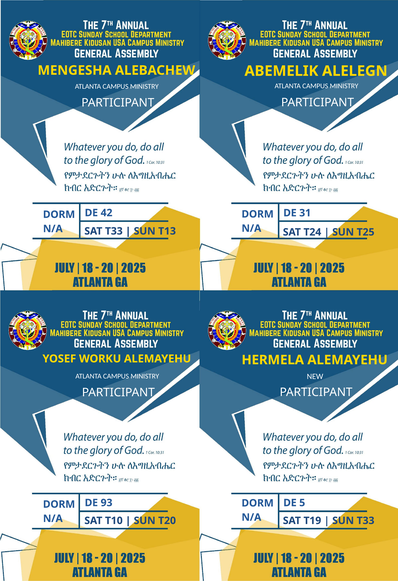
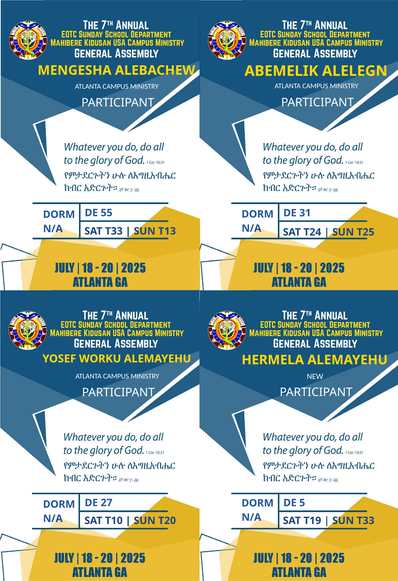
42: 42 -> 55
93: 93 -> 27
